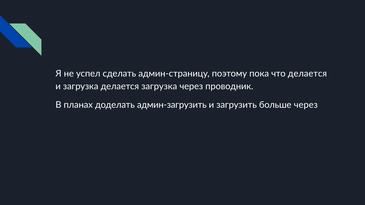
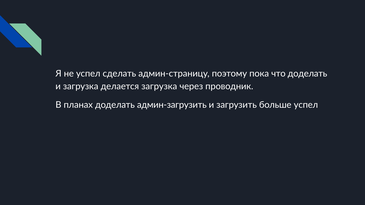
что делается: делается -> доделать
больше через: через -> успел
